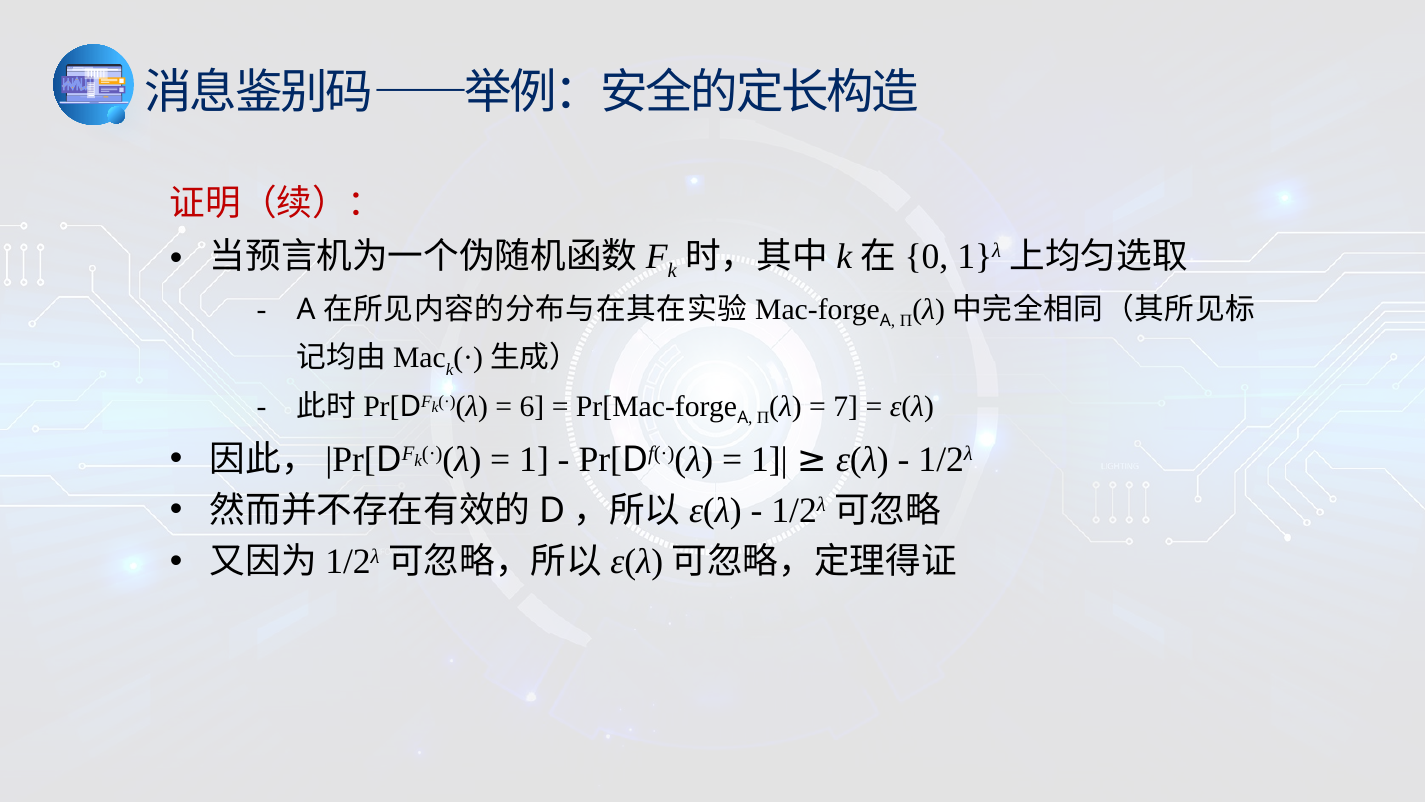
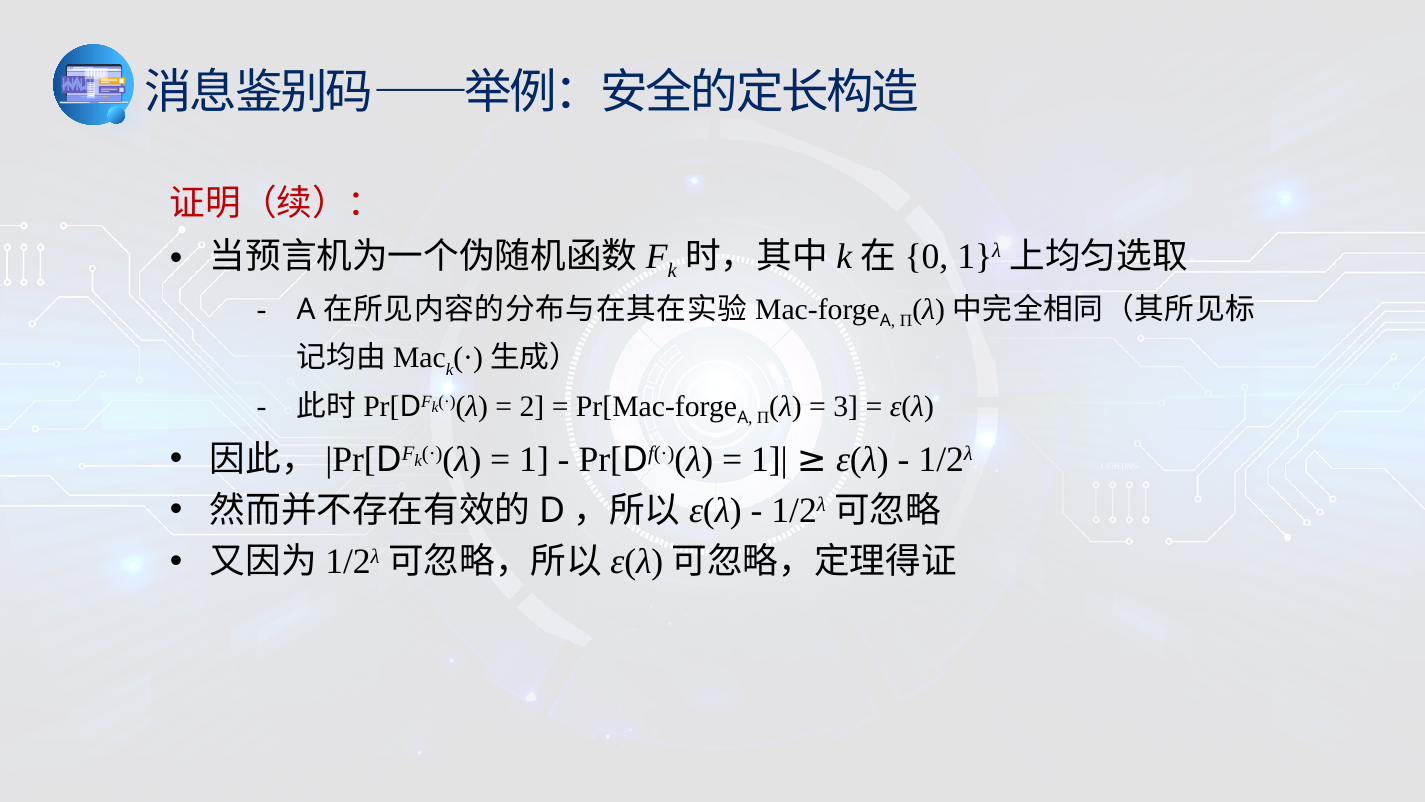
6: 6 -> 2
7: 7 -> 3
